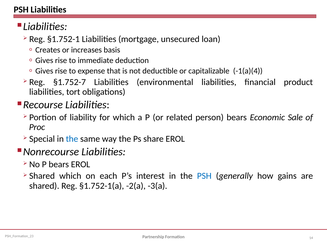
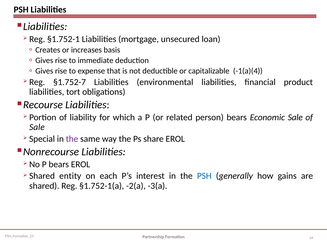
Proc at (37, 127): Proc -> Sale
the at (72, 139) colour: blue -> purple
Shared which: which -> entity
